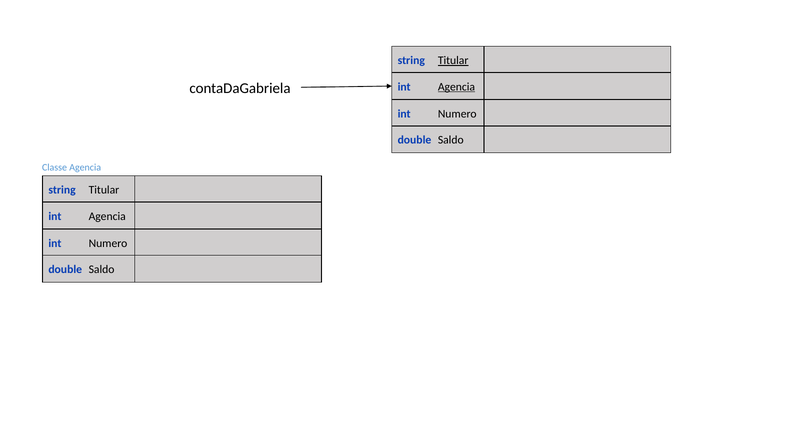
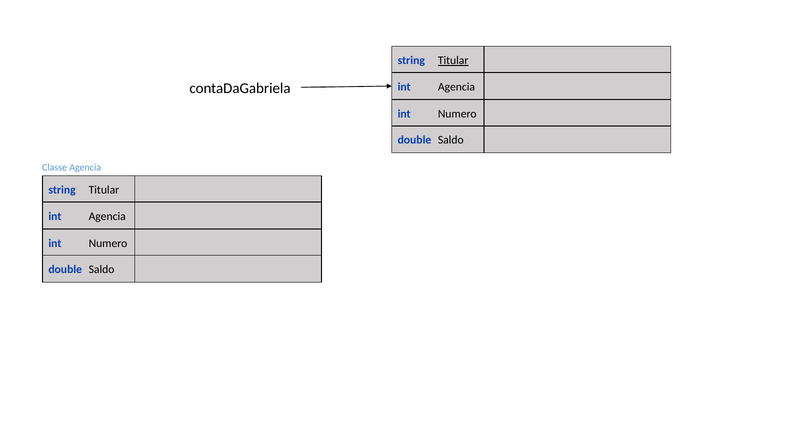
Agencia at (456, 87) underline: present -> none
